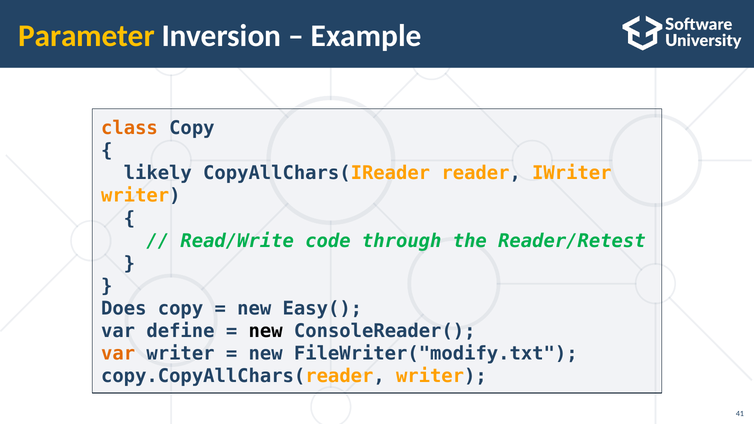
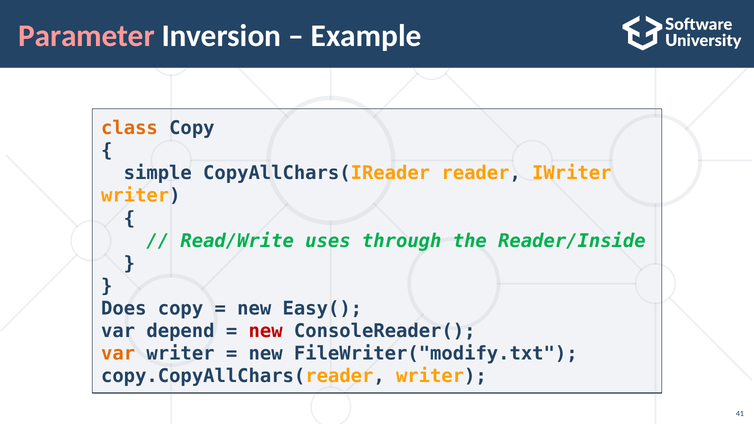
Parameter colour: yellow -> pink
likely: likely -> simple
code: code -> uses
Reader/Retest: Reader/Retest -> Reader/Inside
define: define -> depend
new at (266, 331) colour: black -> red
